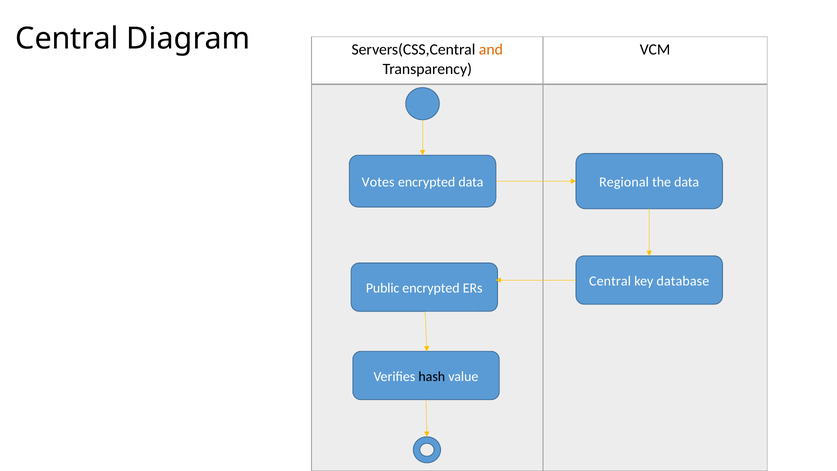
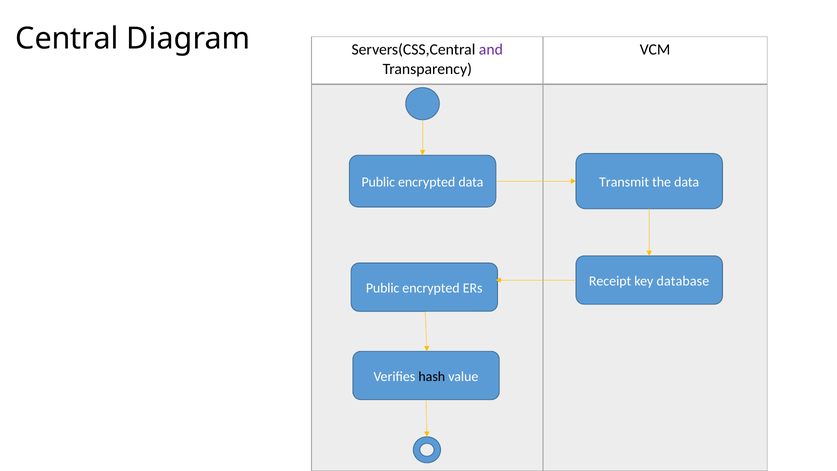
and colour: orange -> purple
Votes at (378, 182): Votes -> Public
Regional: Regional -> Transmit
Central at (610, 281): Central -> Receipt
